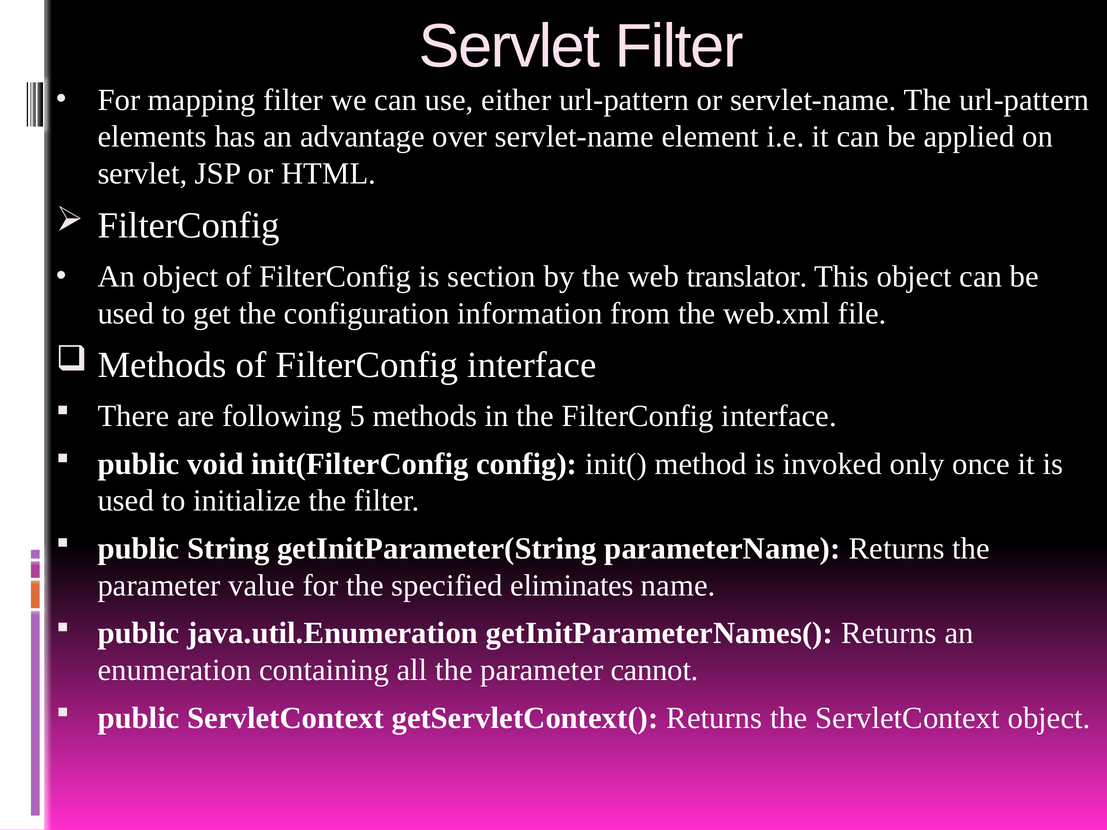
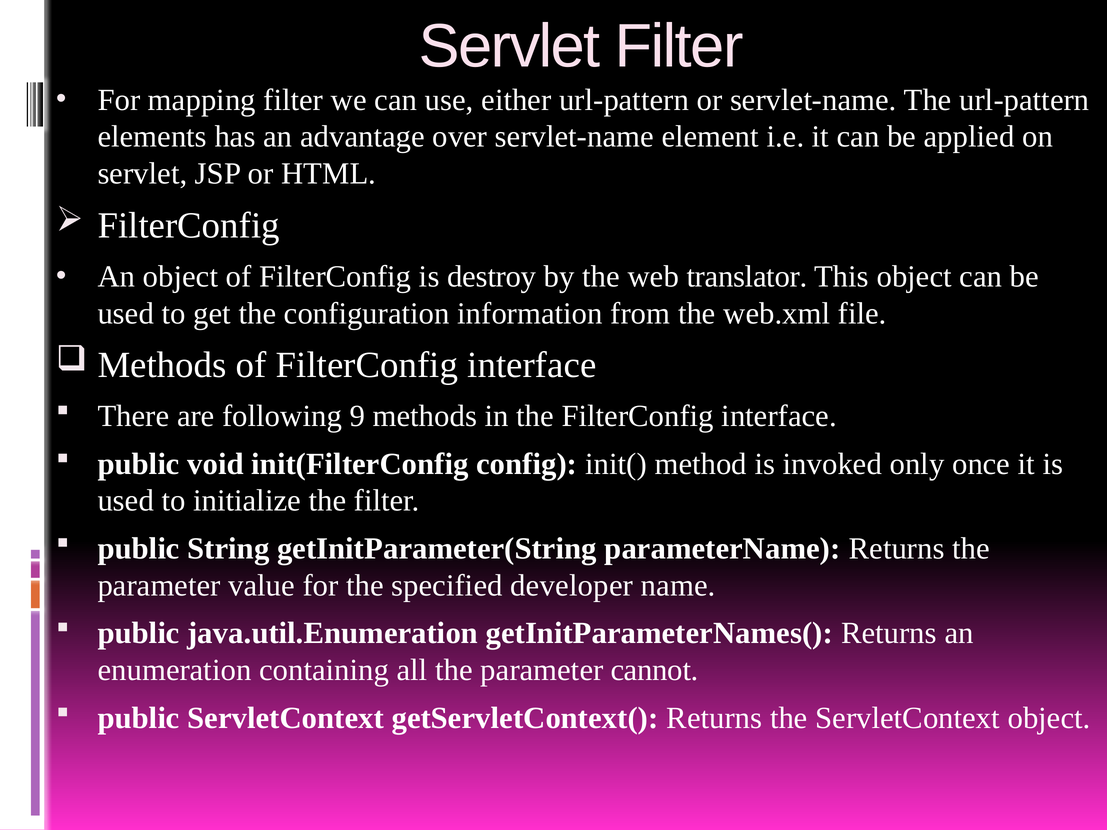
section: section -> destroy
5: 5 -> 9
eliminates: eliminates -> developer
